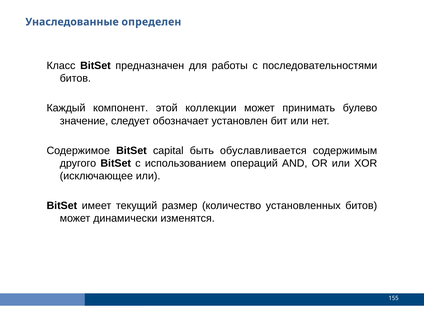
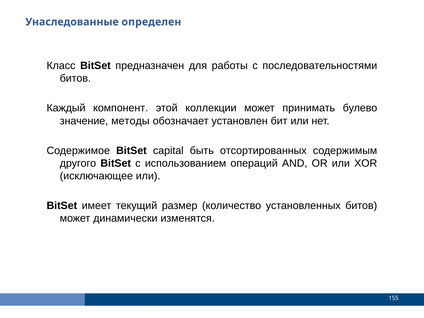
следует: следует -> методы
обуславливается: обуславливается -> отсортированных
